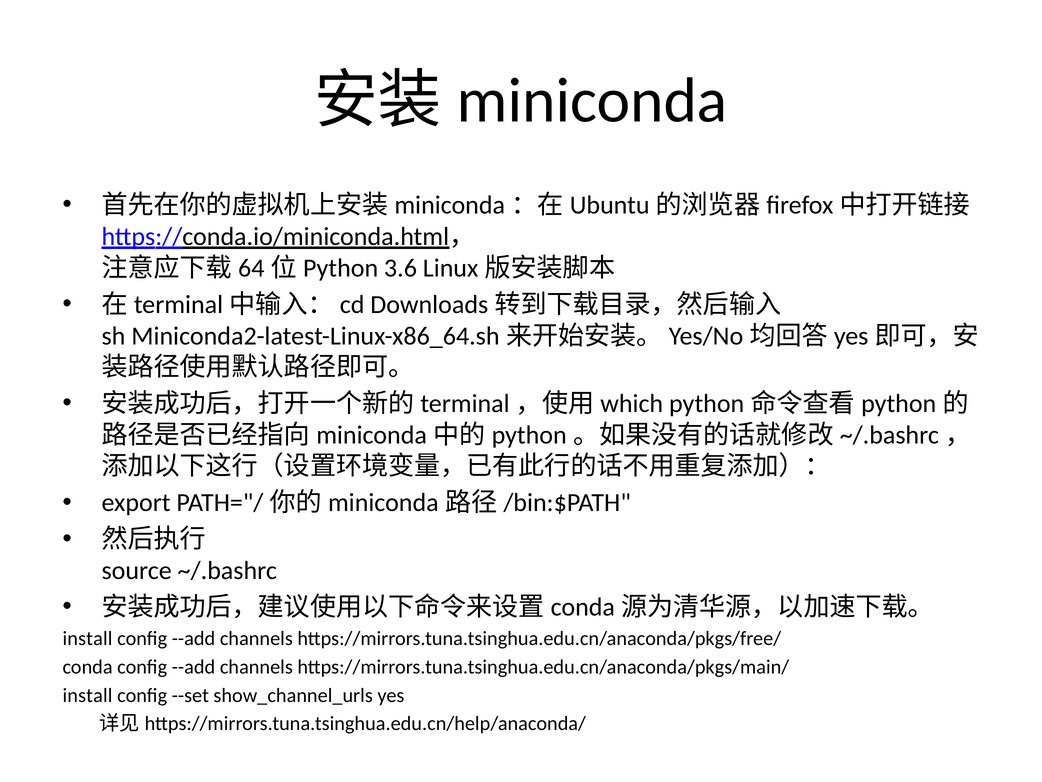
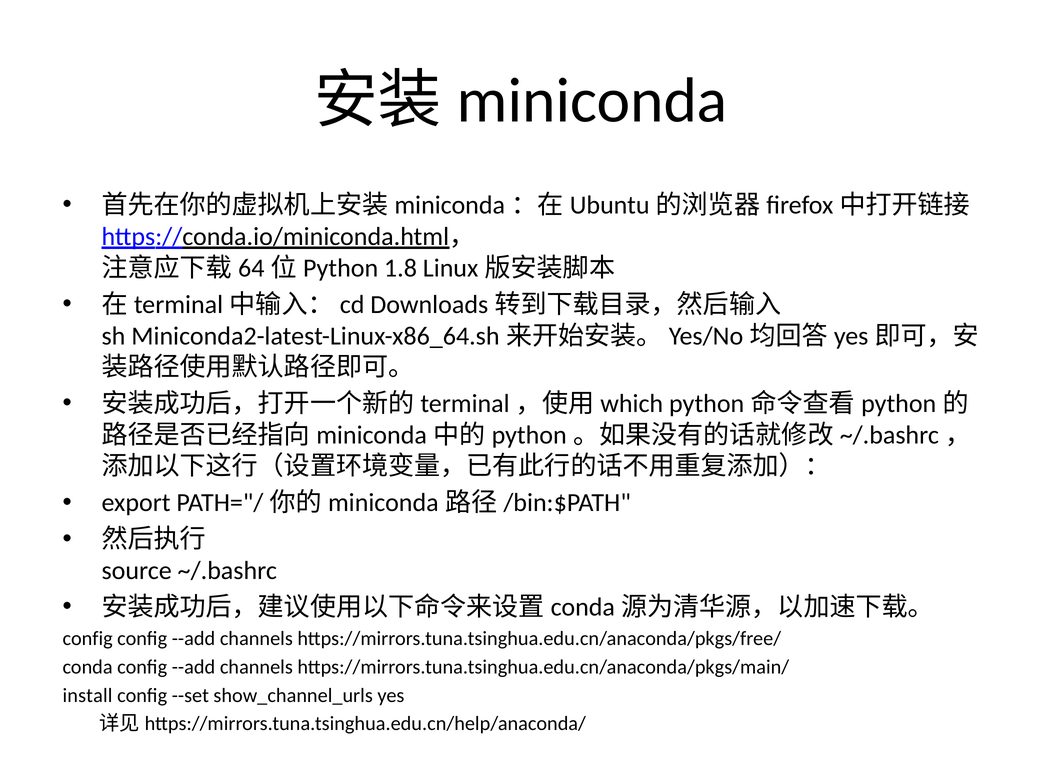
3.6: 3.6 -> 1.8
install at (87, 638): install -> config
